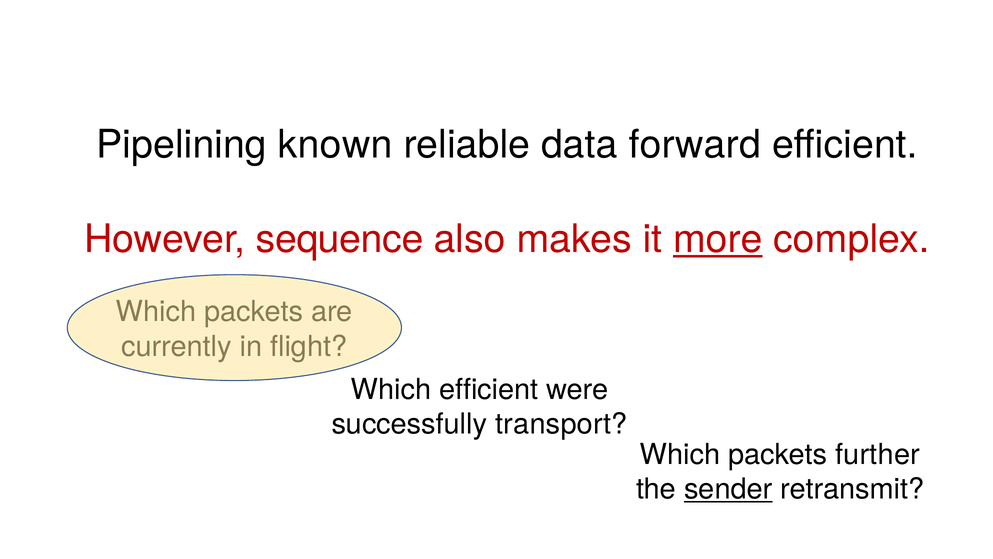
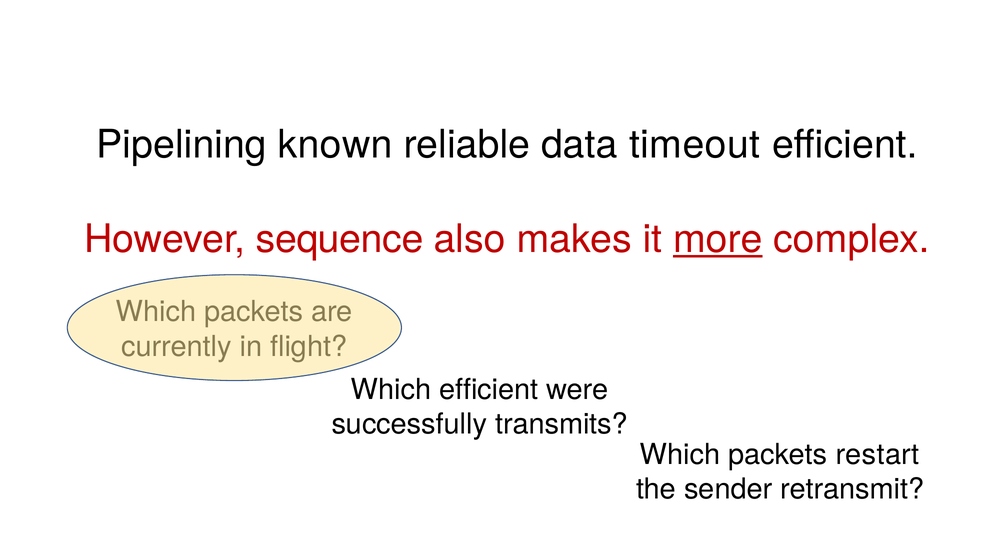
forward: forward -> timeout
transport: transport -> transmits
further: further -> restart
sender underline: present -> none
